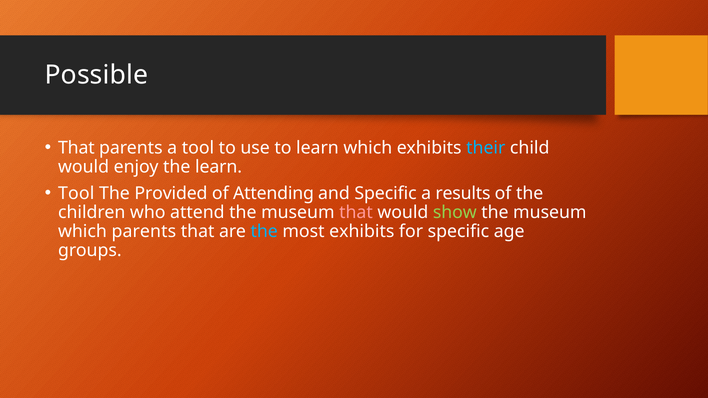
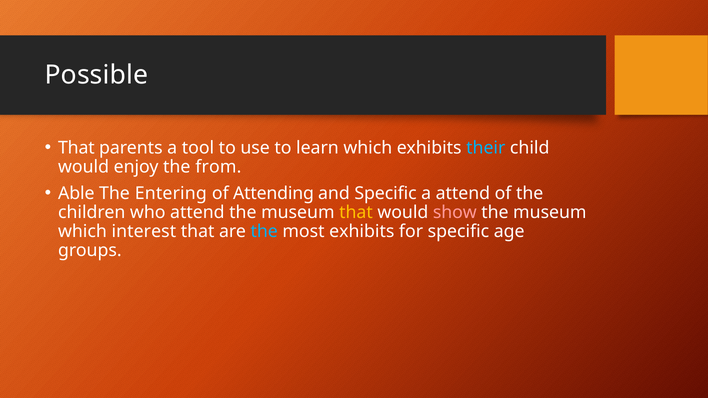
the learn: learn -> from
Tool at (76, 193): Tool -> Able
Provided: Provided -> Entering
a results: results -> attend
that at (356, 213) colour: pink -> yellow
show colour: light green -> pink
which parents: parents -> interest
